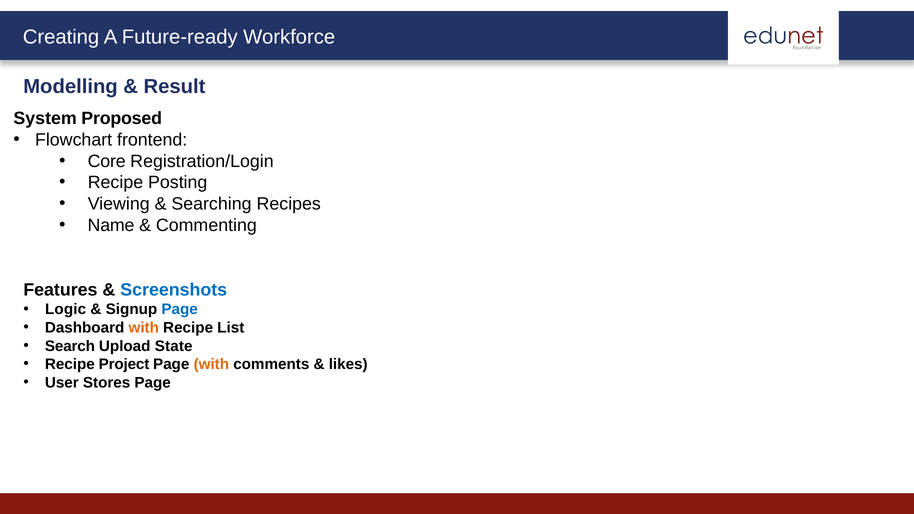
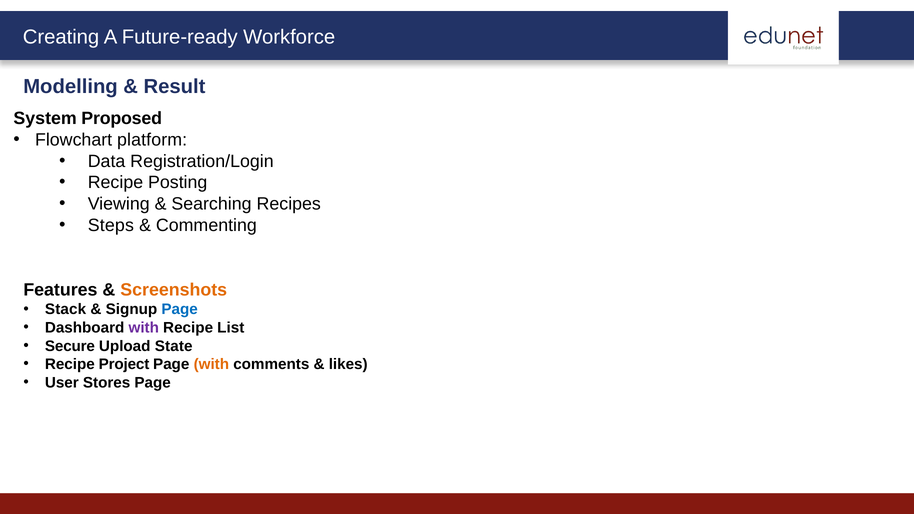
frontend: frontend -> platform
Core: Core -> Data
Name: Name -> Steps
Screenshots colour: blue -> orange
Logic: Logic -> Stack
with at (144, 328) colour: orange -> purple
Search: Search -> Secure
